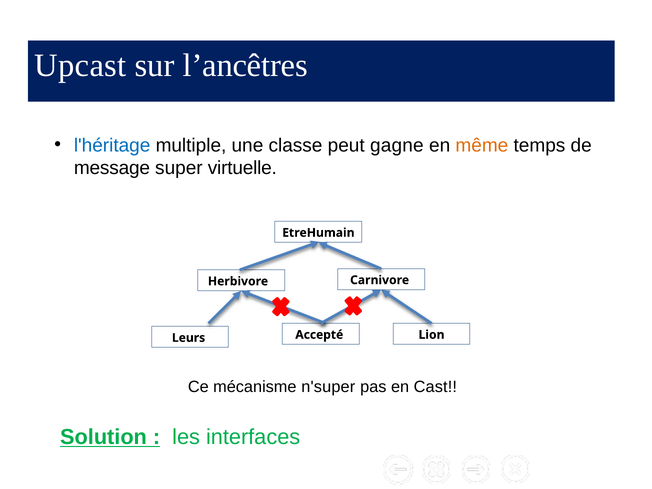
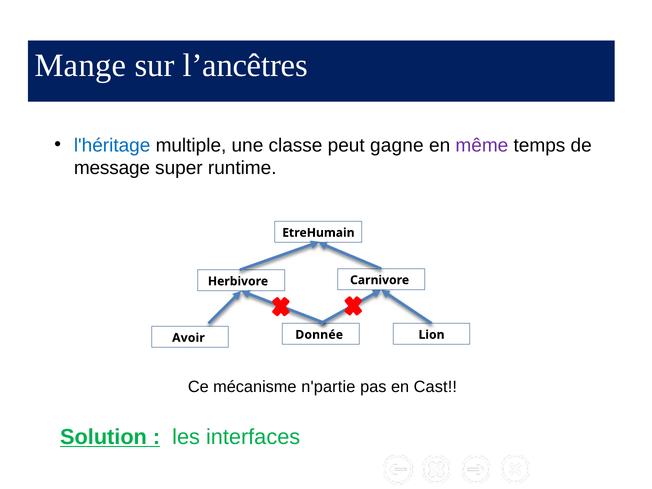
Upcast: Upcast -> Mange
même colour: orange -> purple
virtuelle: virtuelle -> runtime
Accepté: Accepté -> Donnée
Leurs: Leurs -> Avoir
n'super: n'super -> n'partie
